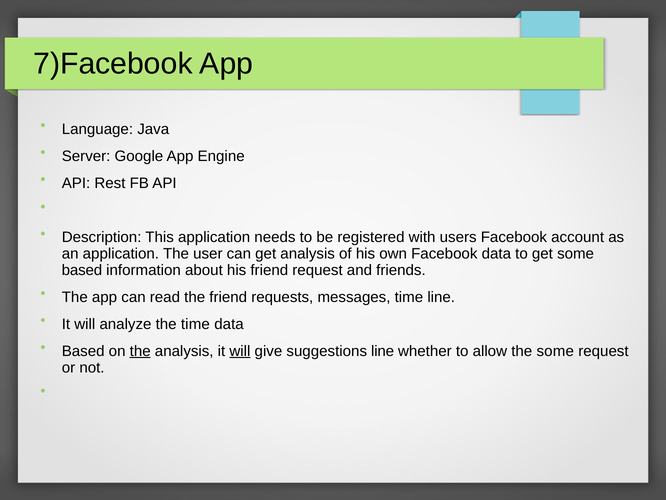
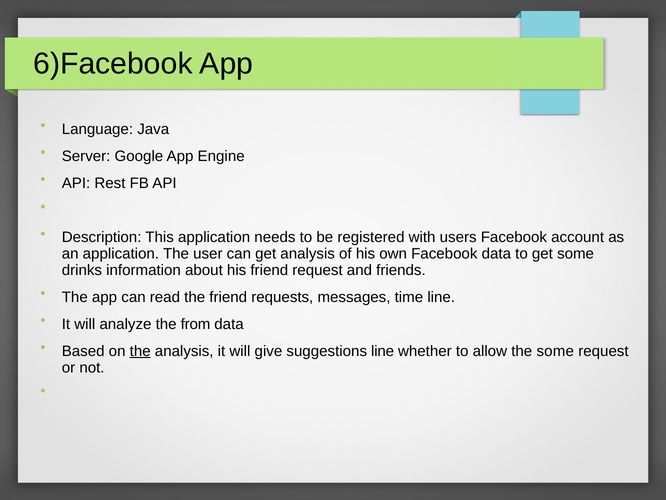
7)Facebook: 7)Facebook -> 6)Facebook
based at (82, 270): based -> drinks
the time: time -> from
will at (240, 351) underline: present -> none
